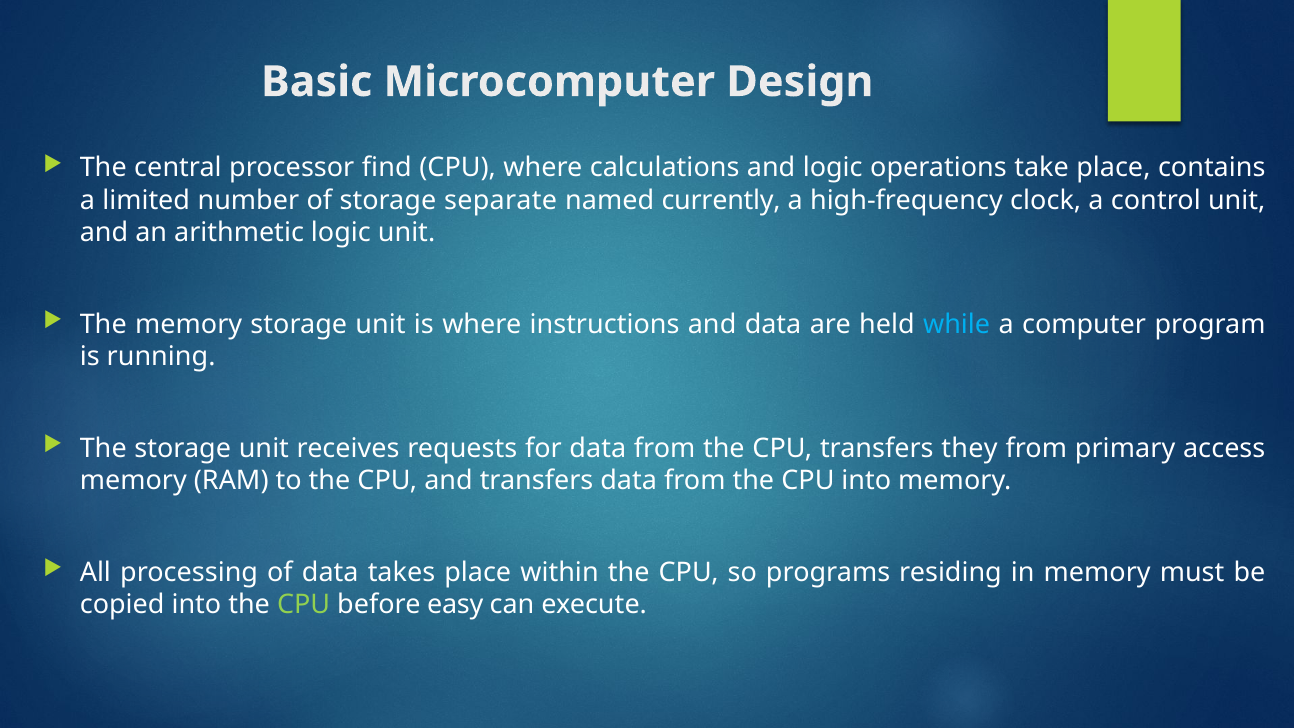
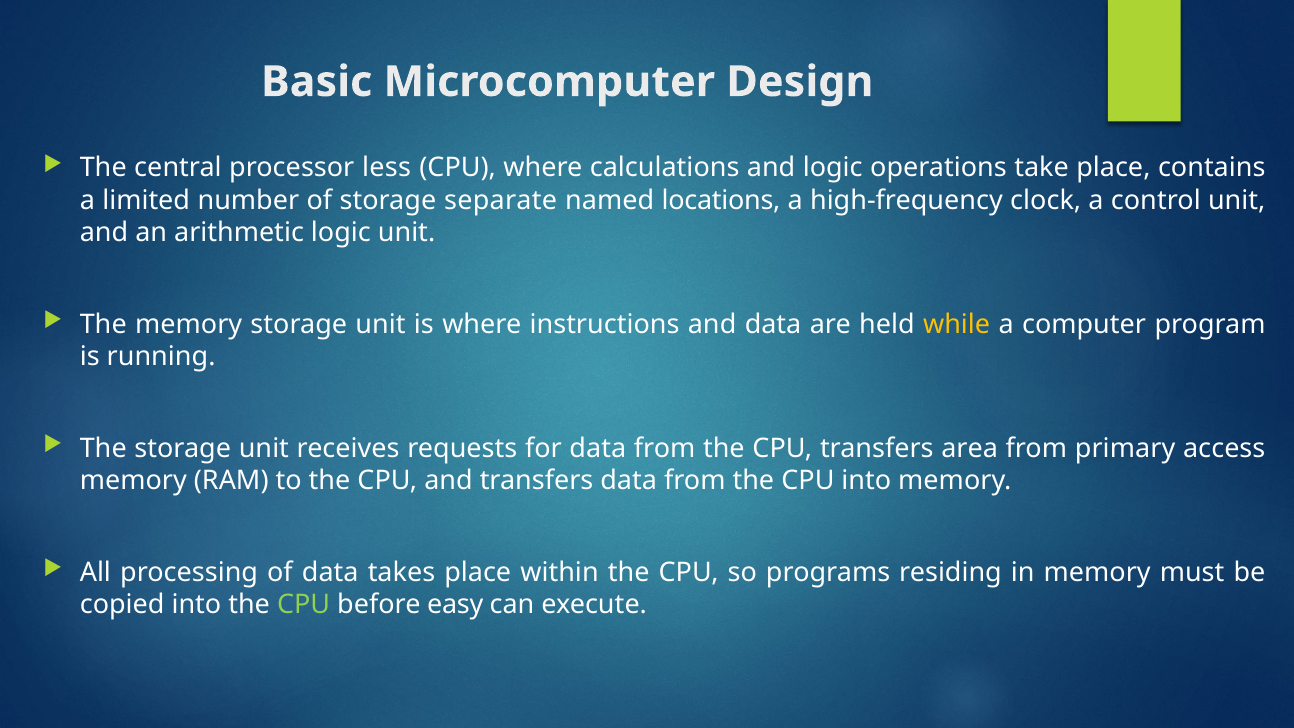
find: find -> less
currently: currently -> locations
while colour: light blue -> yellow
they: they -> area
